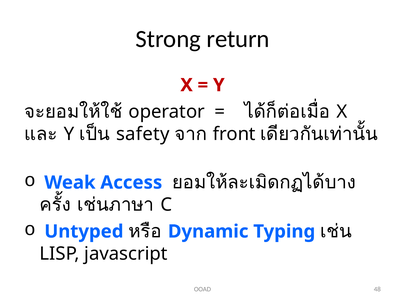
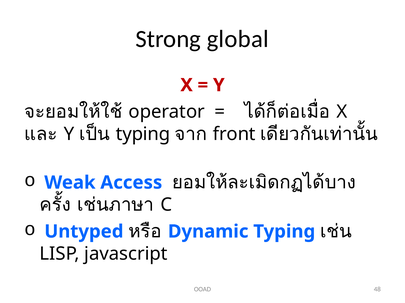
return: return -> global
safety at (143, 134): safety -> typing
